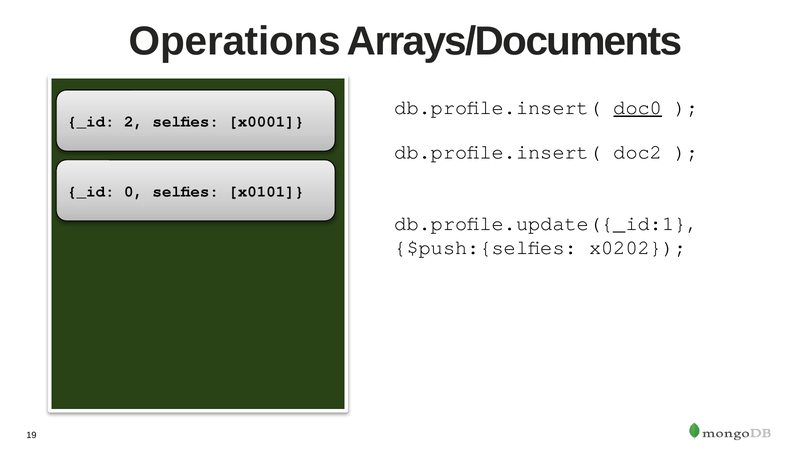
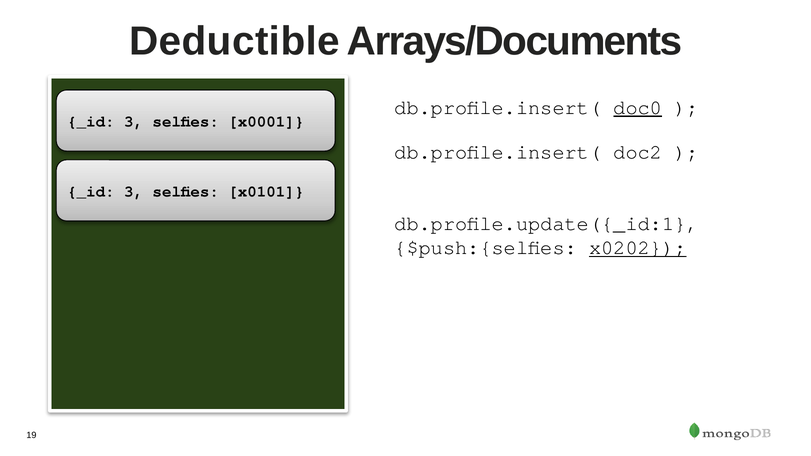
Operations: Operations -> Deductible
2 at (134, 122): 2 -> 3
0 at (134, 192): 0 -> 3
x0202 underline: none -> present
